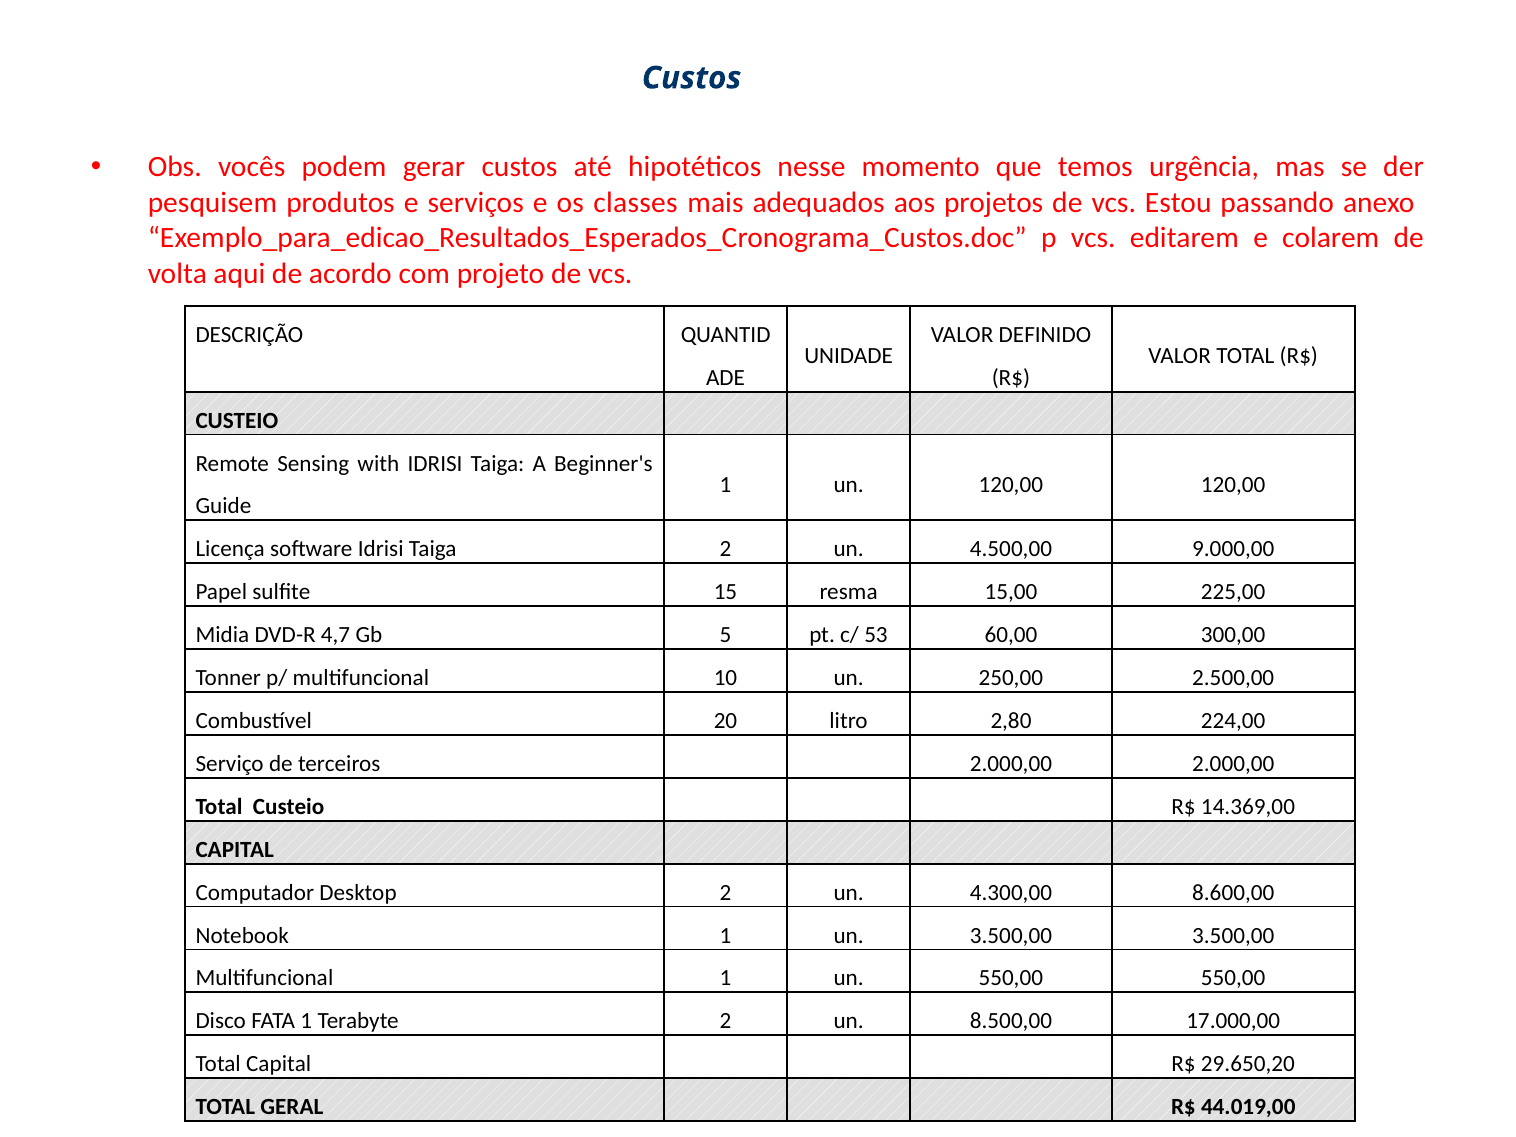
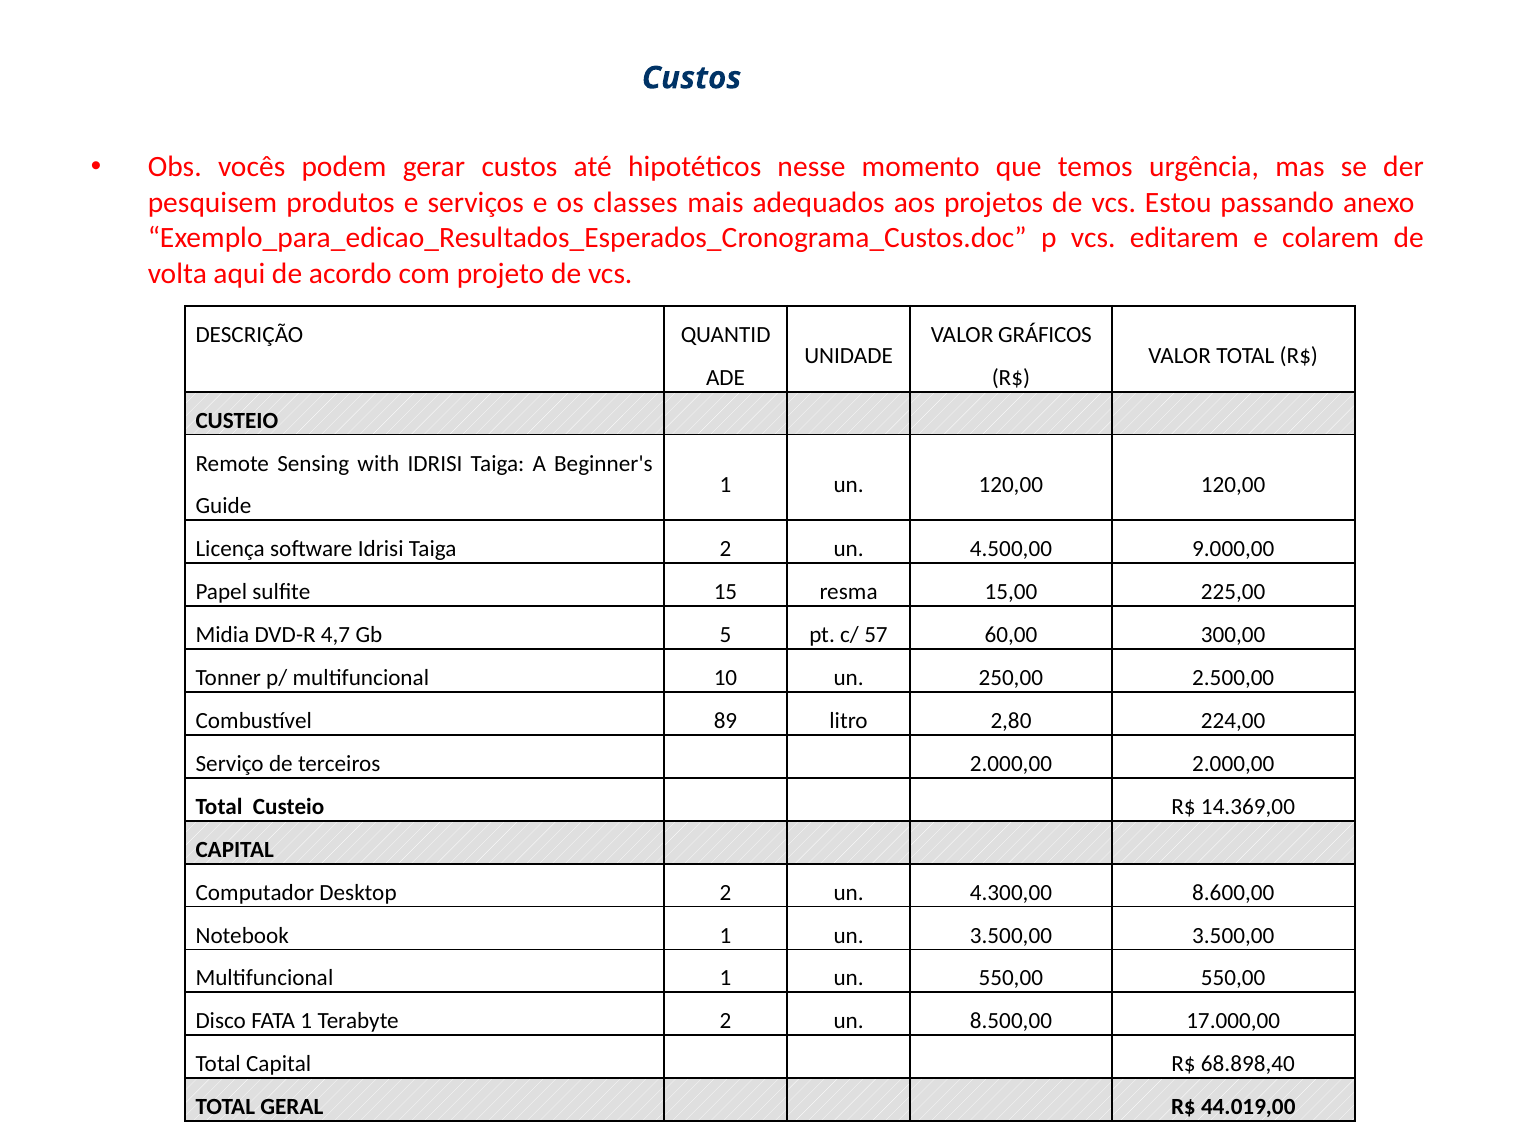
DEFINIDO: DEFINIDO -> GRÁFICOS
53: 53 -> 57
20: 20 -> 89
29.650,20: 29.650,20 -> 68.898,40
